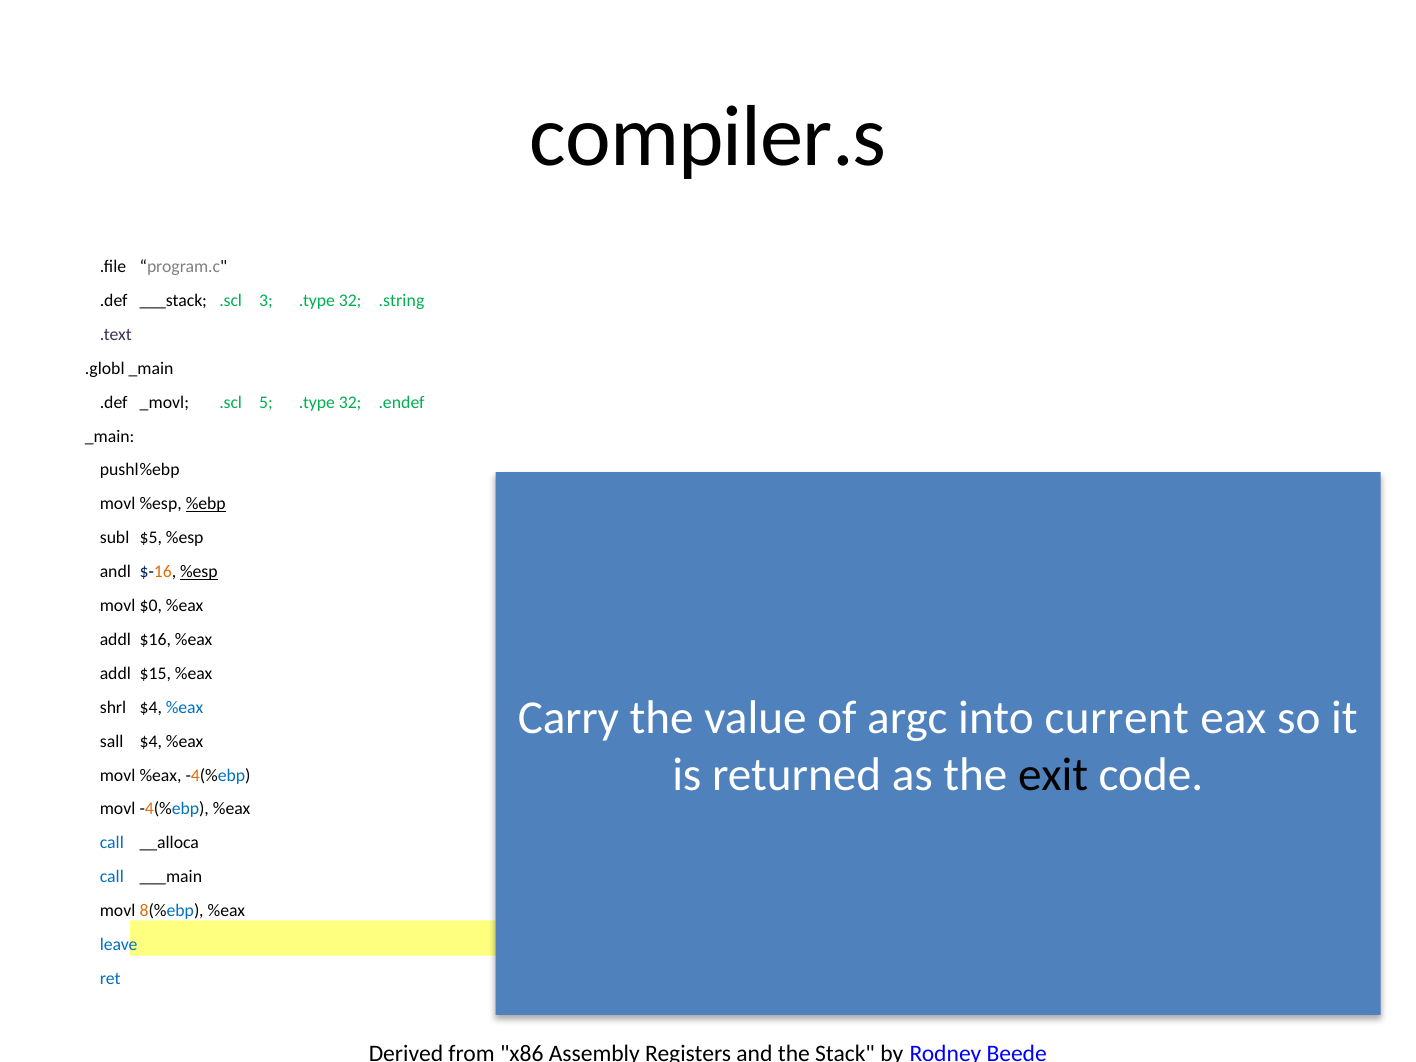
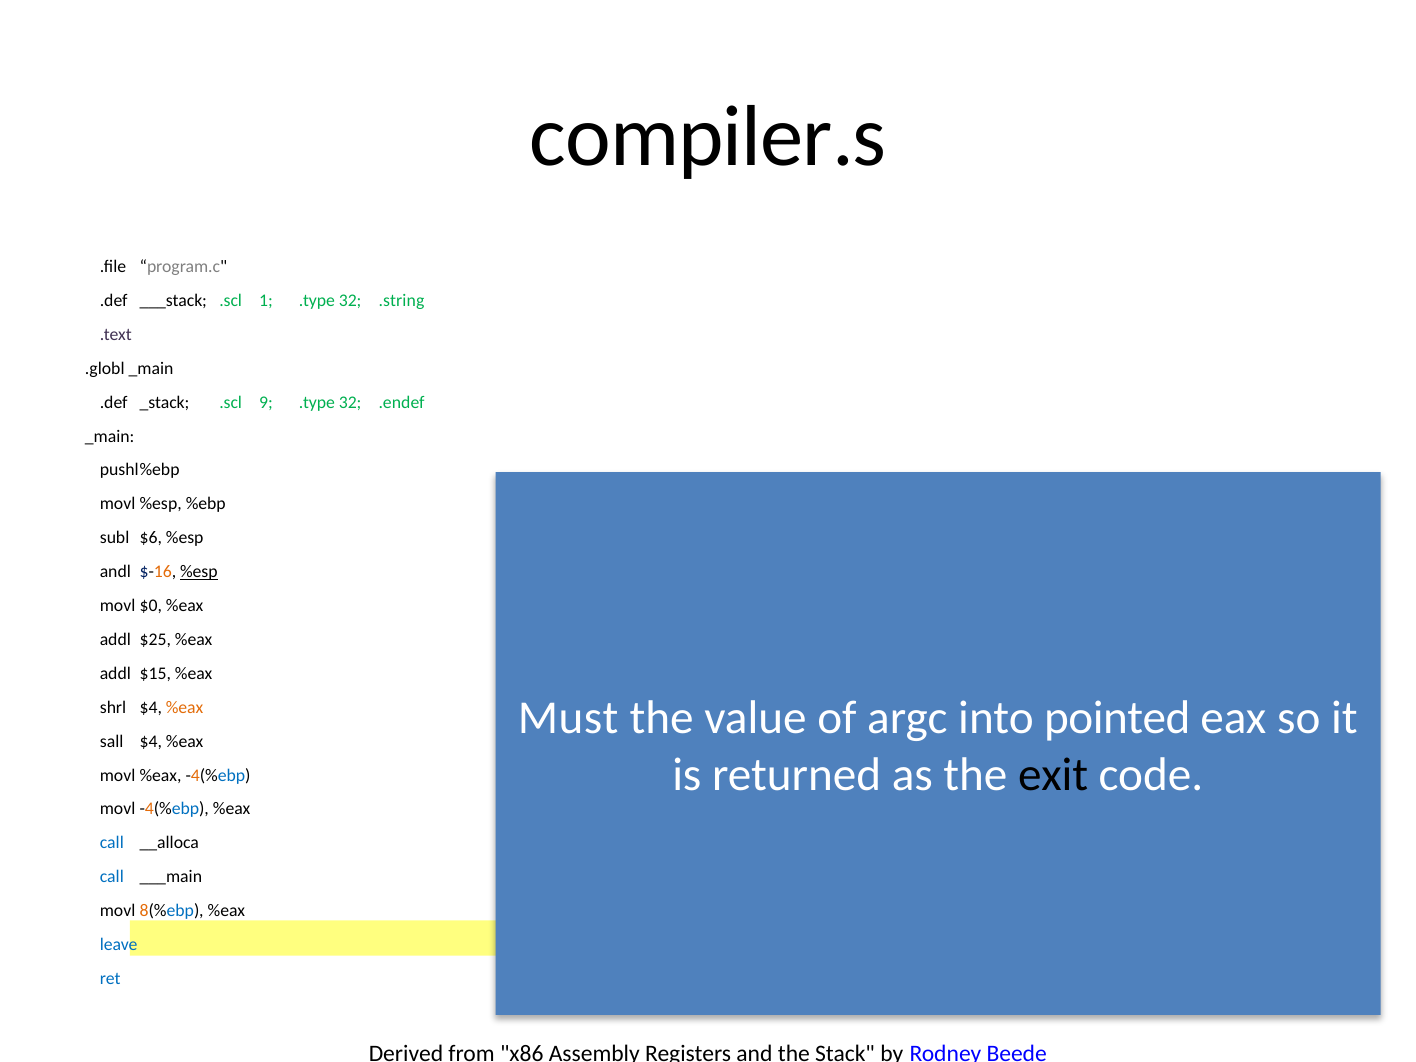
3: 3 -> 1
_movl: _movl -> _stack
5: 5 -> 9
%ebp underline: present -> none
$5: $5 -> $6
$16: $16 -> $25
Carry: Carry -> Must
current: current -> pointed
%eax at (185, 707) colour: blue -> orange
